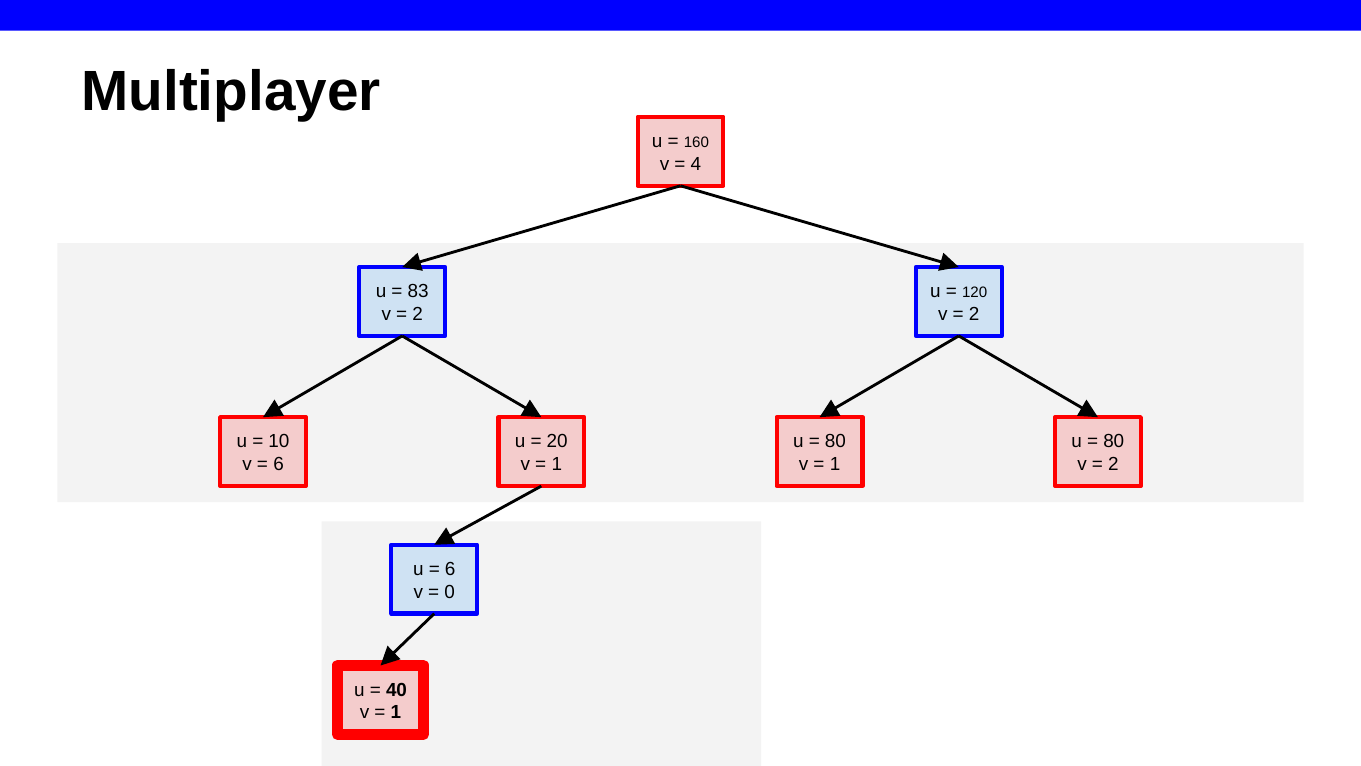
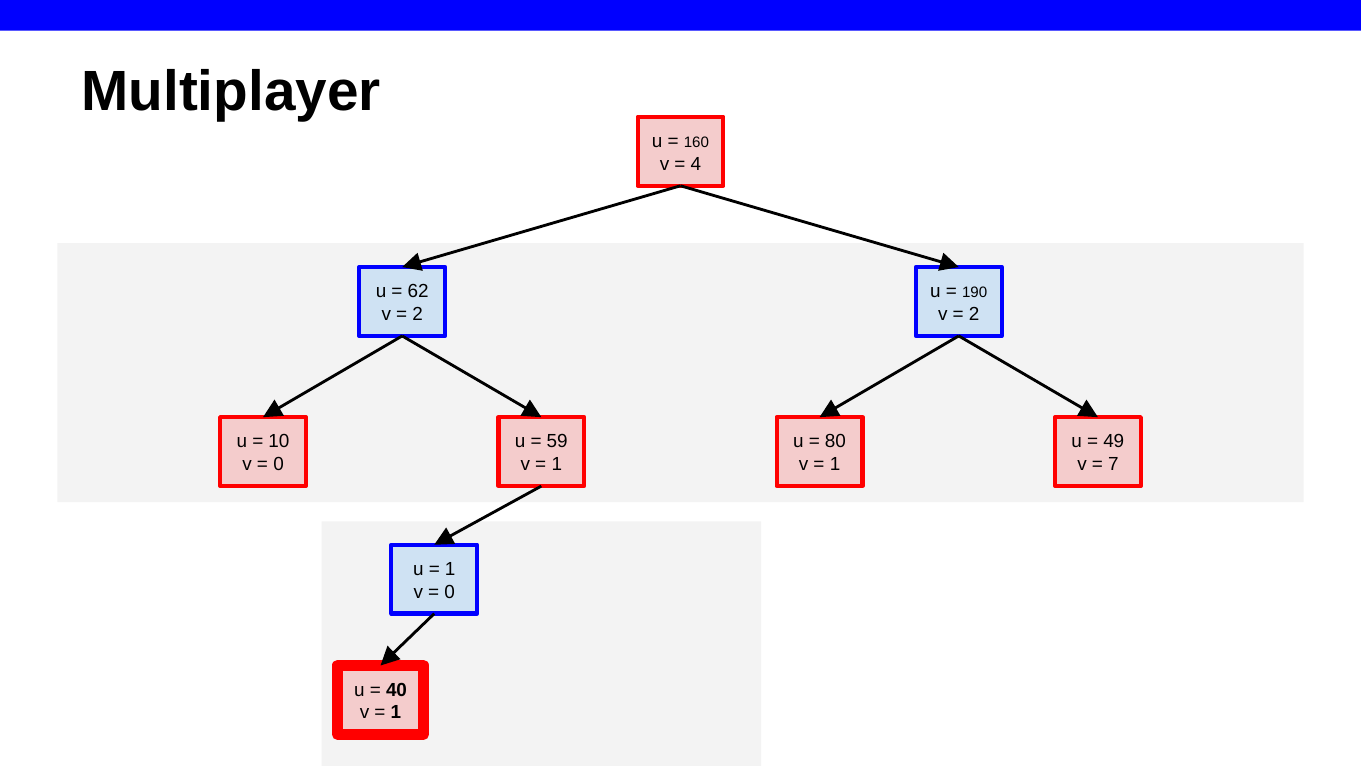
83: 83 -> 62
120: 120 -> 190
20: 20 -> 59
80 at (1114, 441): 80 -> 49
6 at (279, 464): 6 -> 0
2 at (1113, 464): 2 -> 7
6 at (450, 569): 6 -> 1
